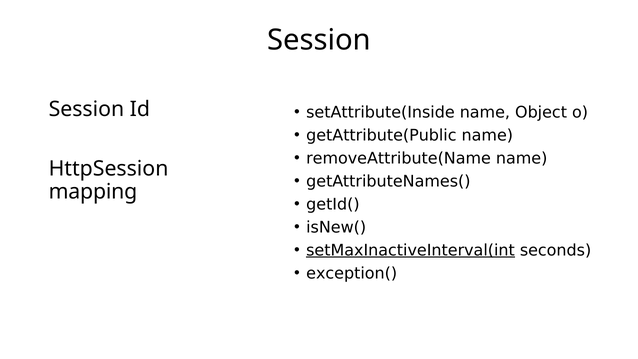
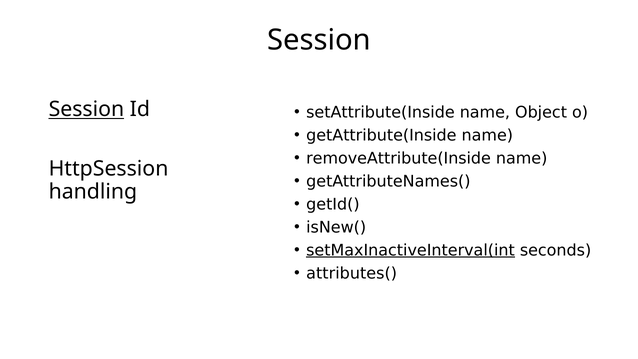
Session at (86, 109) underline: none -> present
getAttribute(Public: getAttribute(Public -> getAttribute(Inside
removeAttribute(Name: removeAttribute(Name -> removeAttribute(Inside
mapping: mapping -> handling
exception(: exception( -> attributes(
